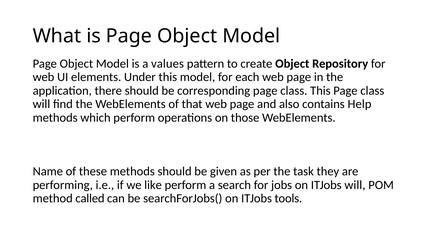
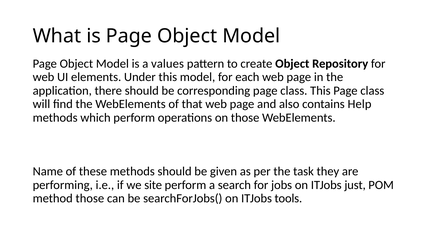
like: like -> site
ITJobs will: will -> just
method called: called -> those
